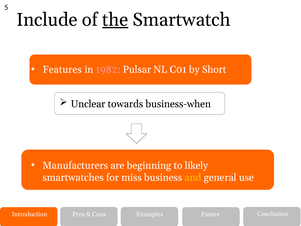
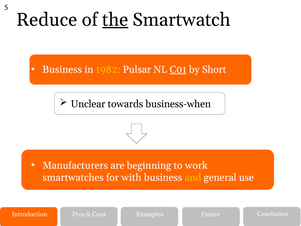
Include: Include -> Reduce
Features at (62, 69): Features -> Business
1982 colour: pink -> yellow
C01 underline: none -> present
likely: likely -> work
miss: miss -> with
